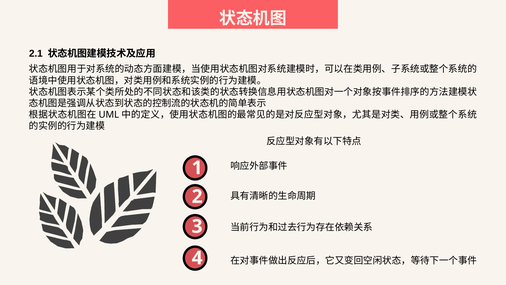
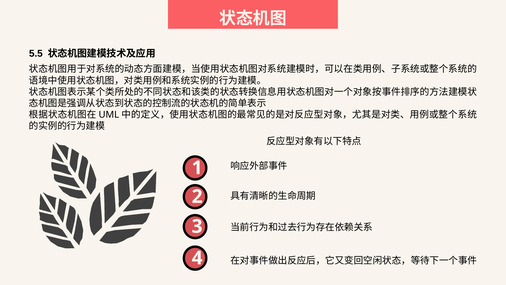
2.1: 2.1 -> 5.5
